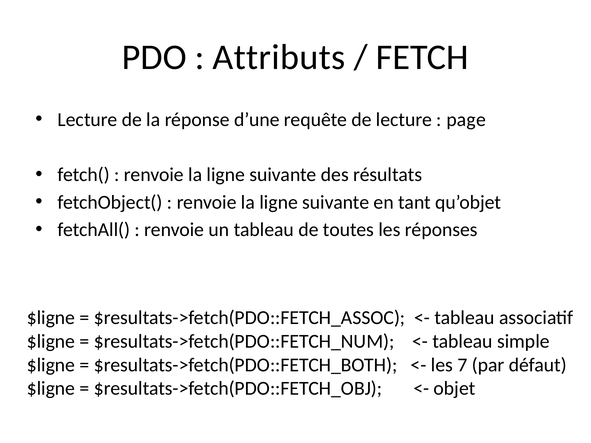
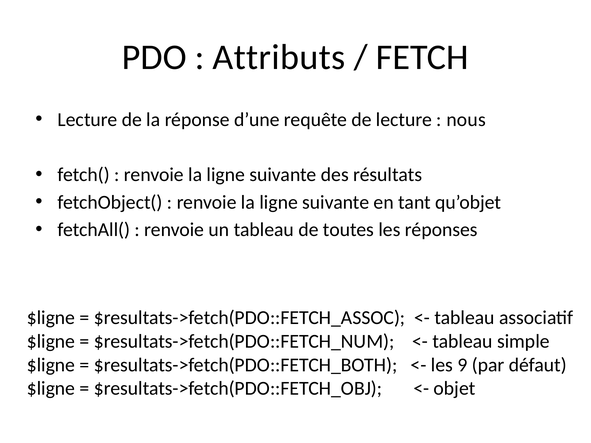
page: page -> nous
7: 7 -> 9
